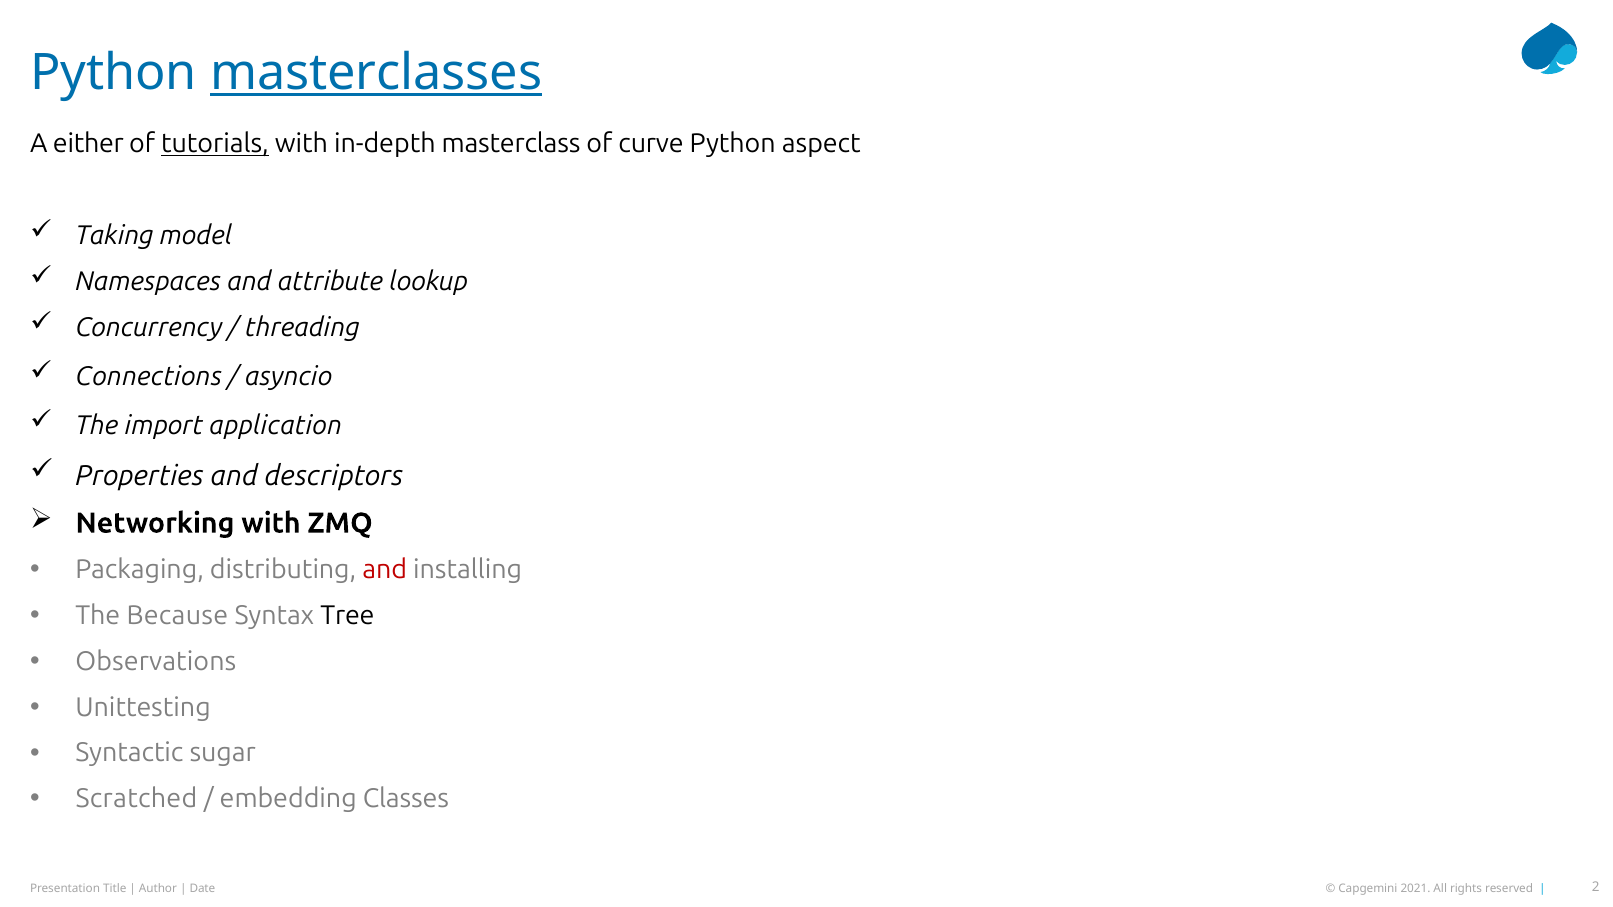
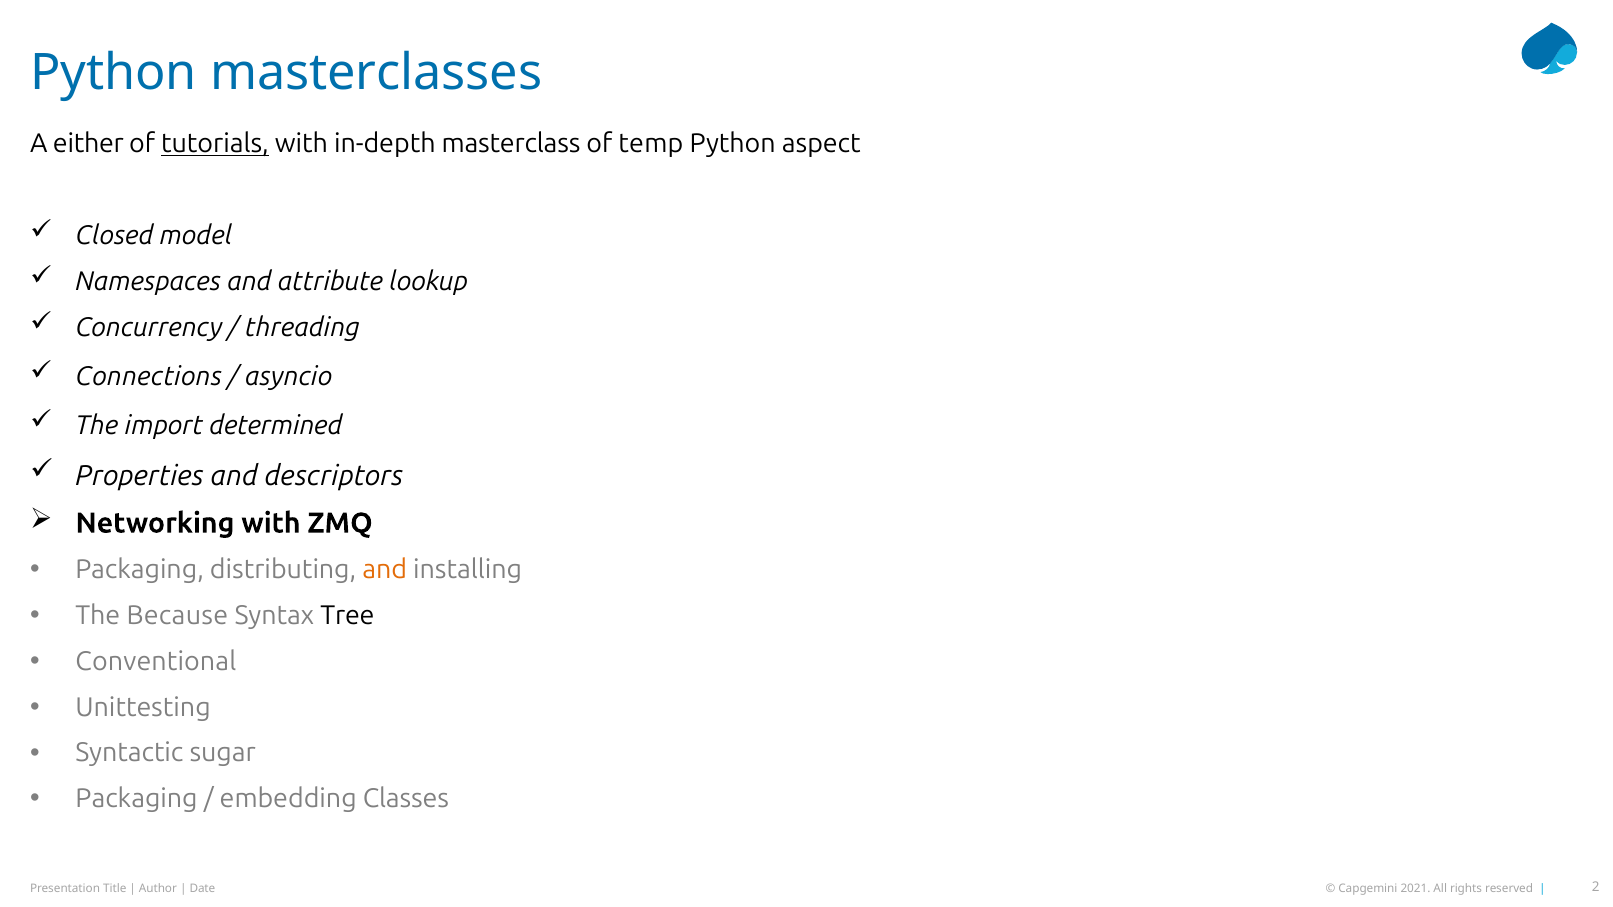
masterclasses underline: present -> none
curve: curve -> temp
Taking: Taking -> Closed
application: application -> determined
and at (385, 570) colour: red -> orange
Observations: Observations -> Conventional
Scratched at (136, 799): Scratched -> Packaging
